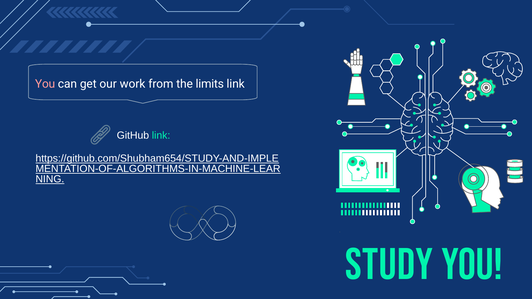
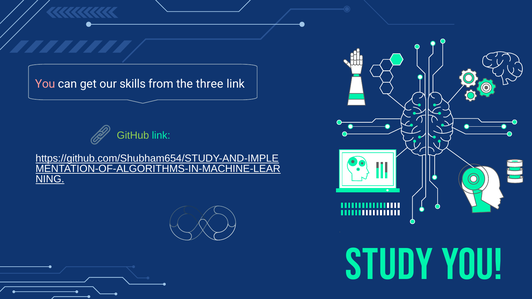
work: work -> skills
limits: limits -> three
GitHub colour: white -> light green
